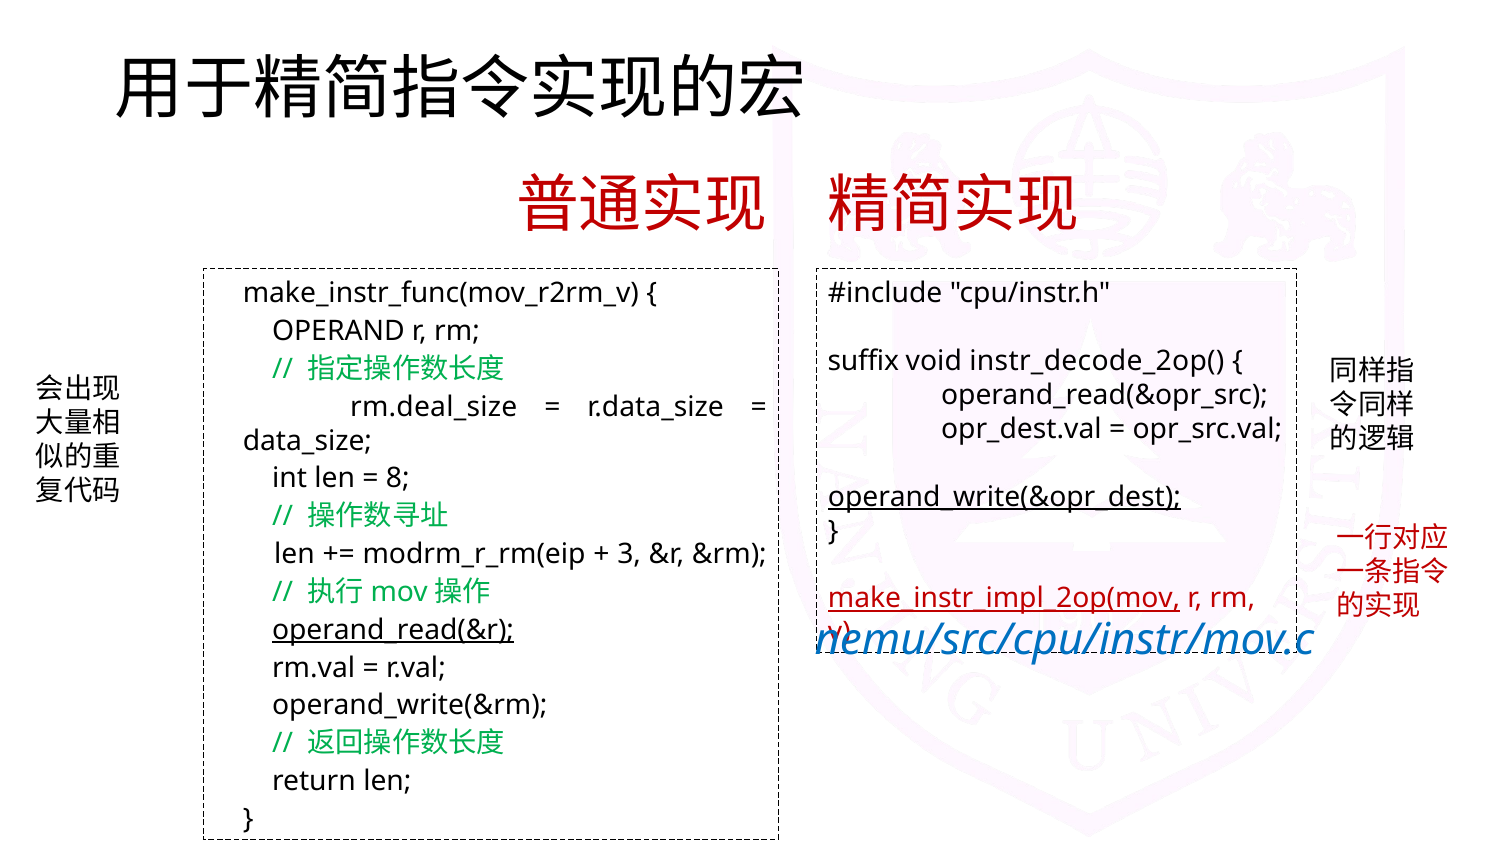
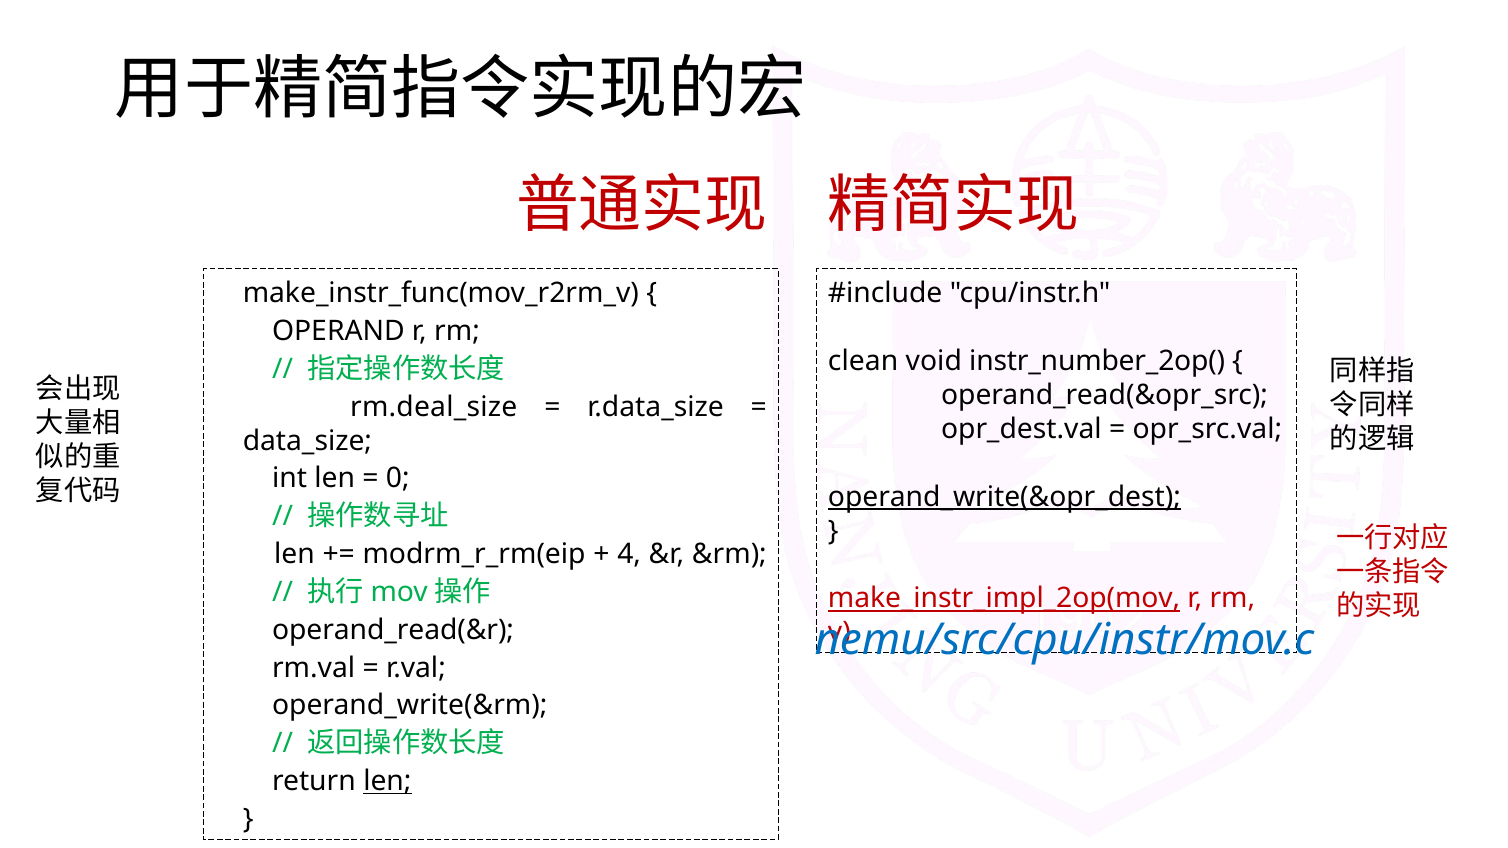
suffix: suffix -> clean
instr_decode_2op(: instr_decode_2op( -> instr_number_2op(
8: 8 -> 0
3: 3 -> 4
operand_read(&r underline: present -> none
len at (387, 781) underline: none -> present
